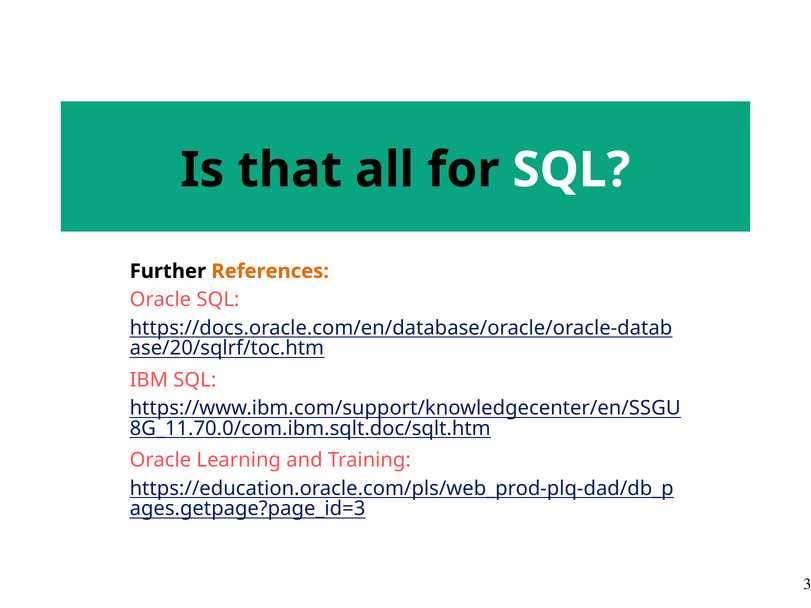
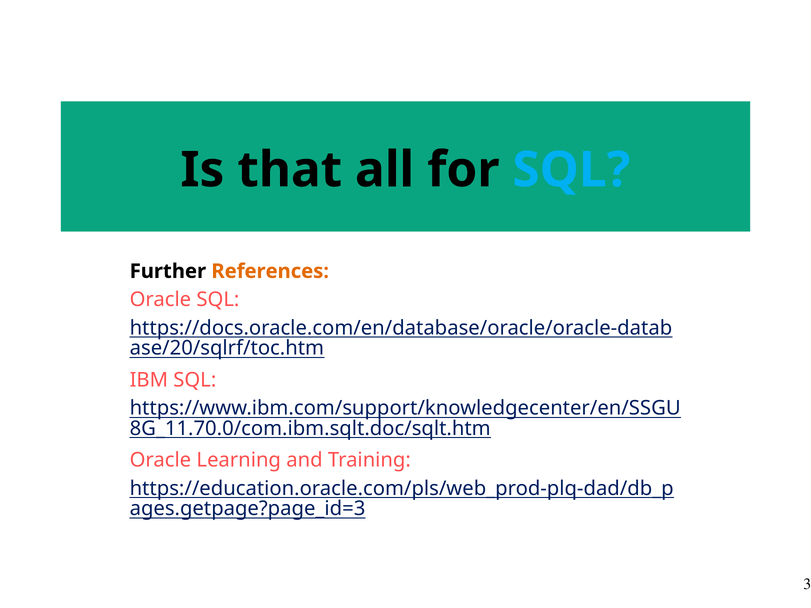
SQL at (571, 170) colour: white -> light blue
